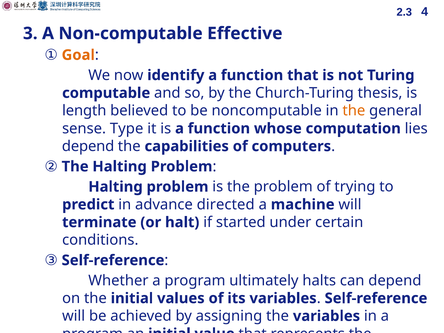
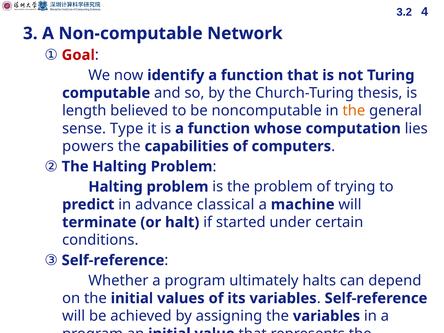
2.3: 2.3 -> 3.2
Effective: Effective -> Network
Goal colour: orange -> red
depend at (88, 146): depend -> powers
directed: directed -> classical
